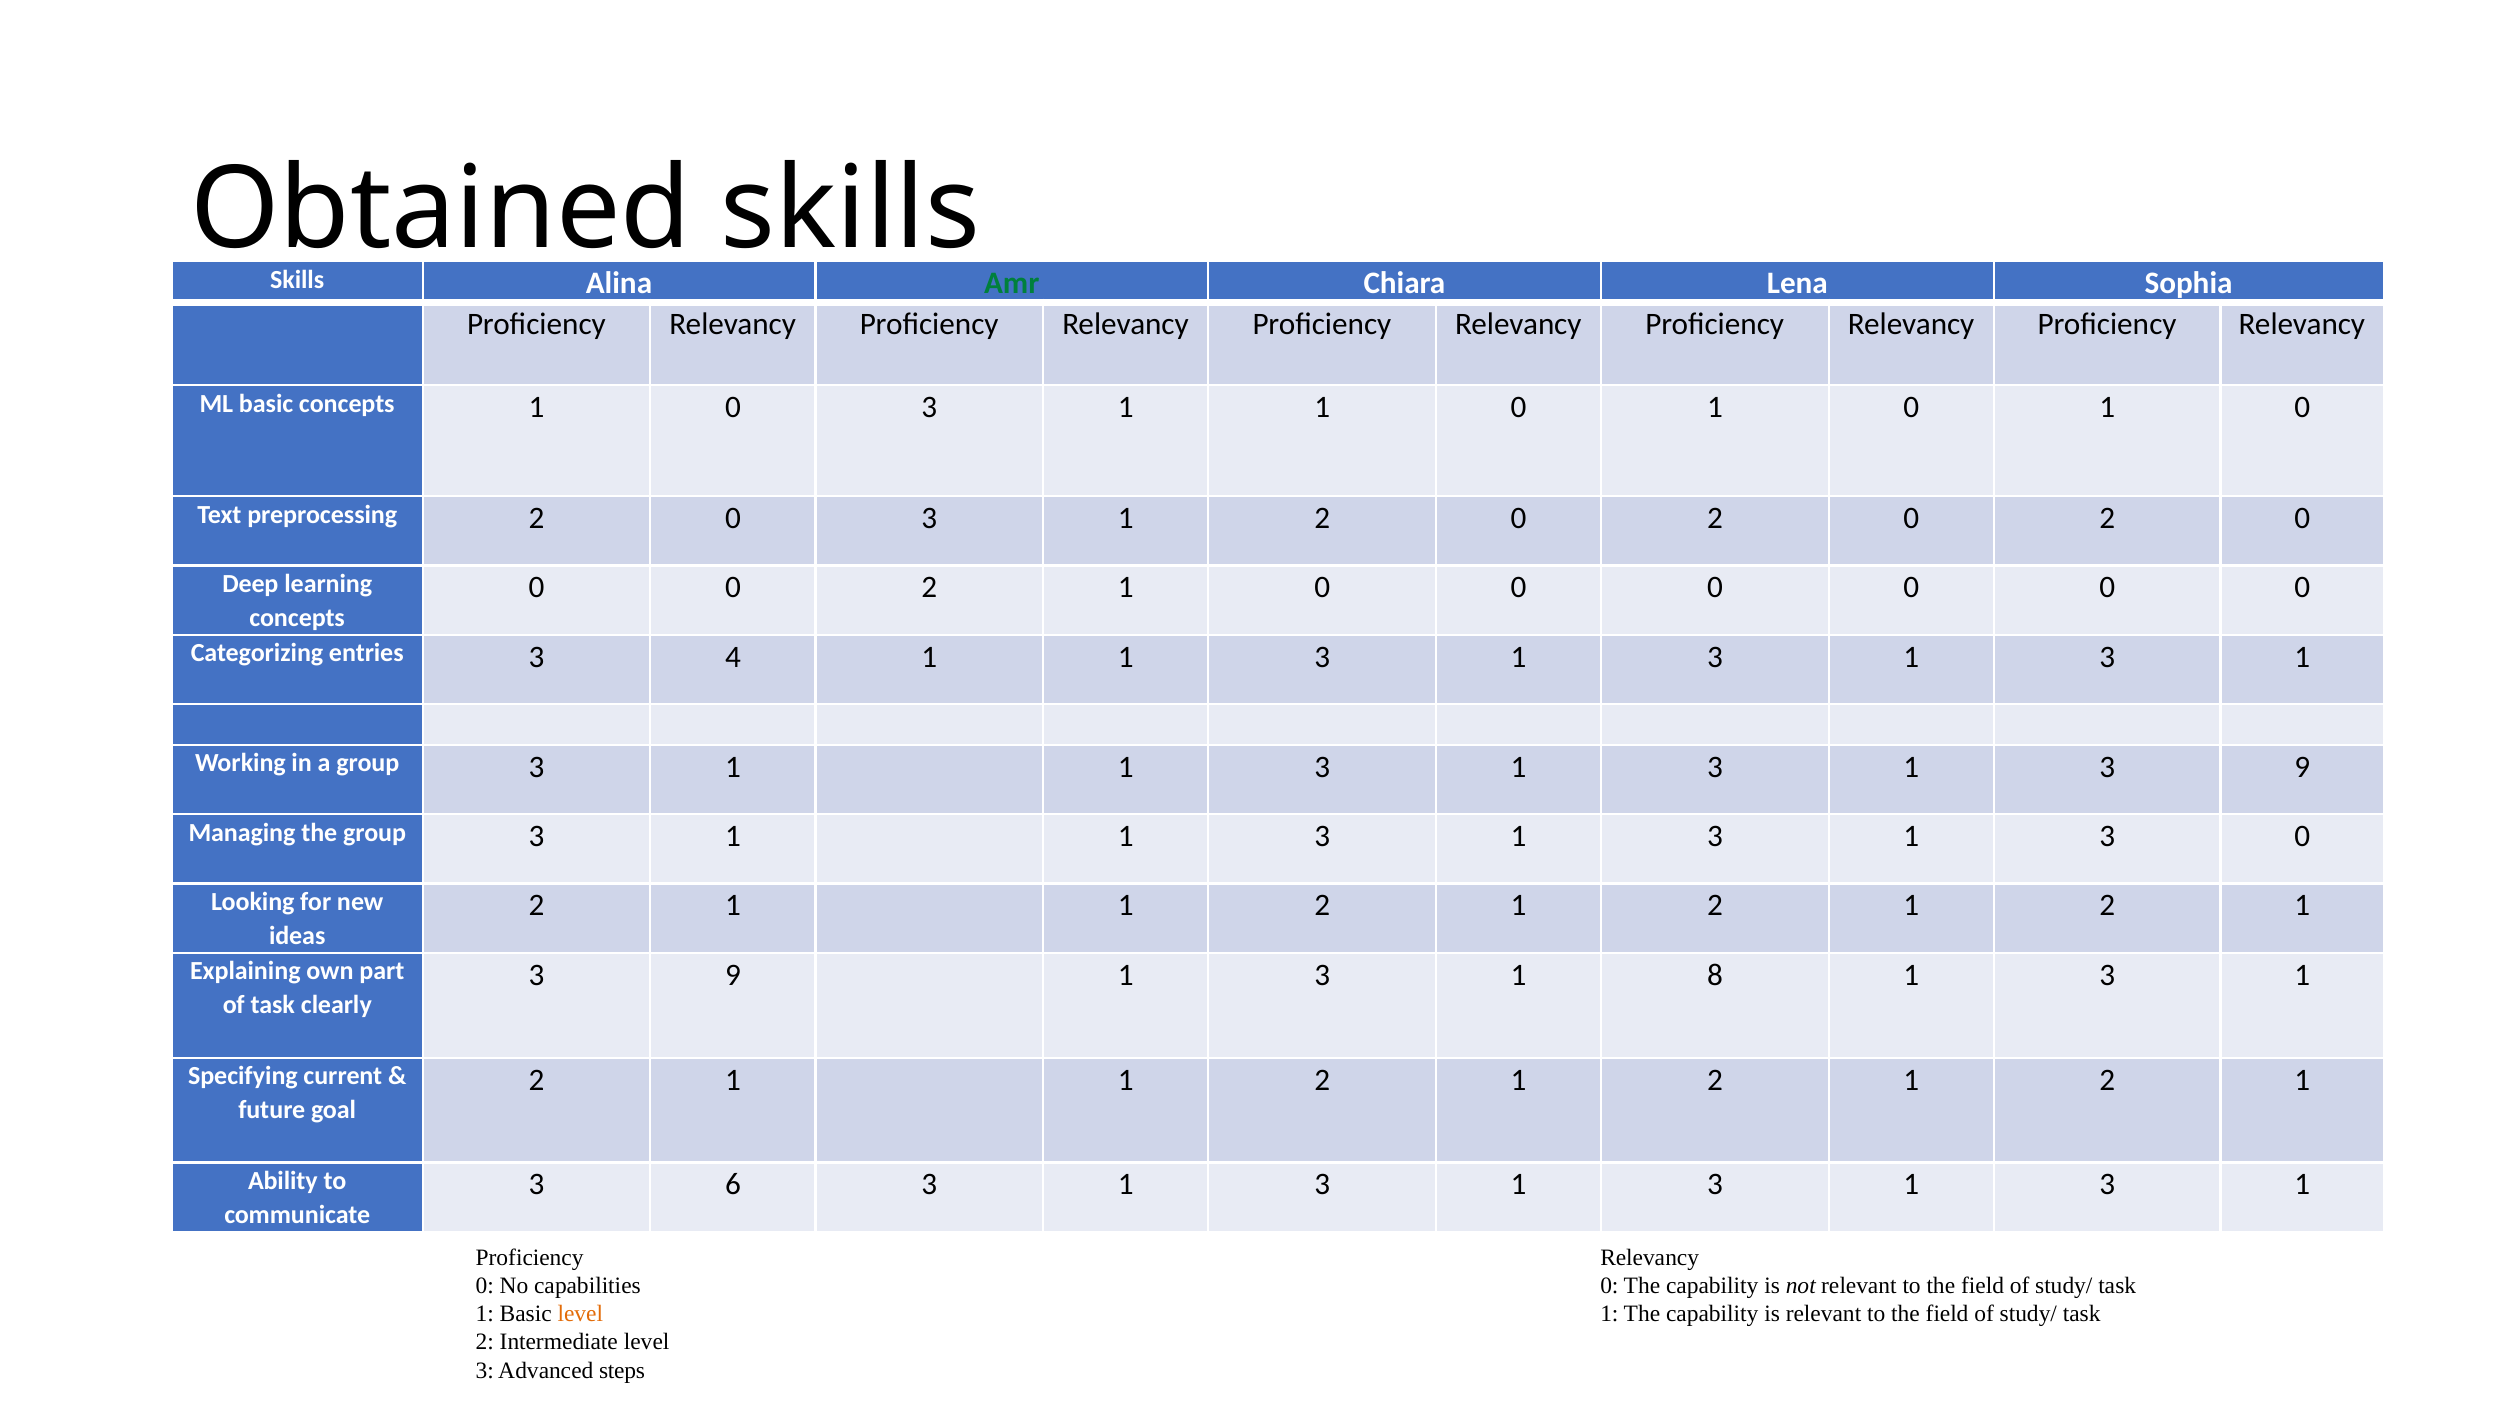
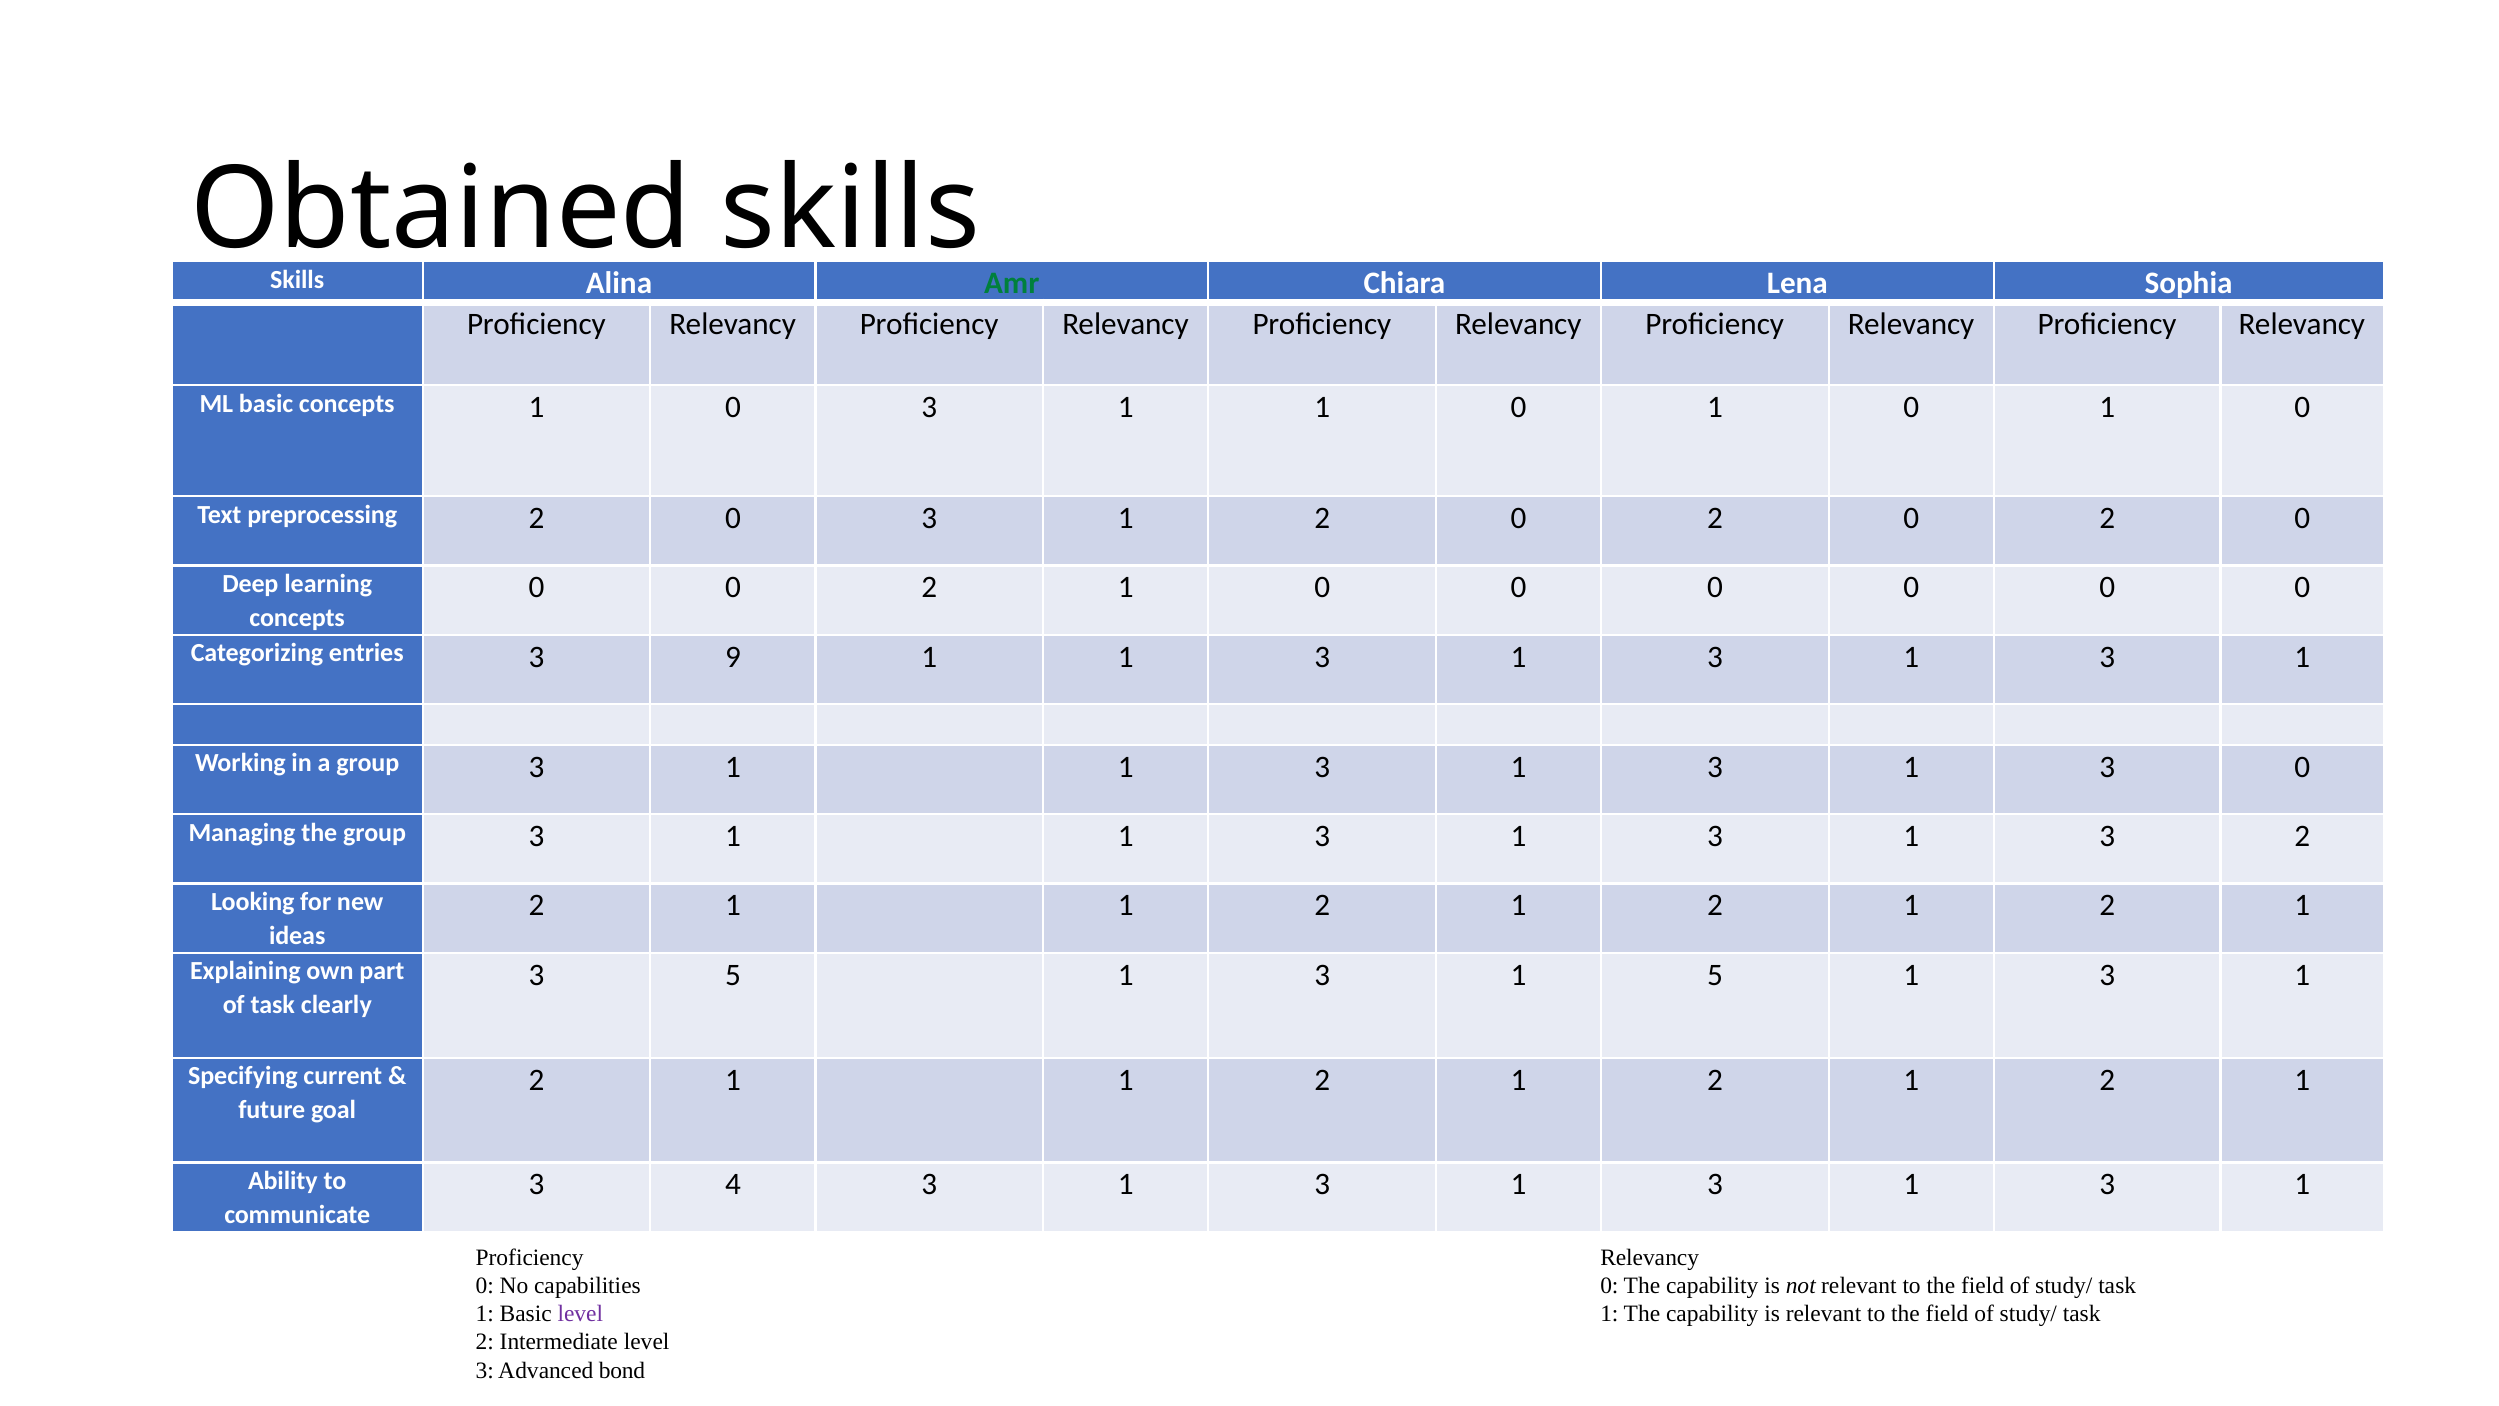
4: 4 -> 9
1 3 9: 9 -> 0
3 0: 0 -> 2
9 at (733, 975): 9 -> 5
1 8: 8 -> 5
6: 6 -> 4
level at (580, 1314) colour: orange -> purple
steps: steps -> bond
